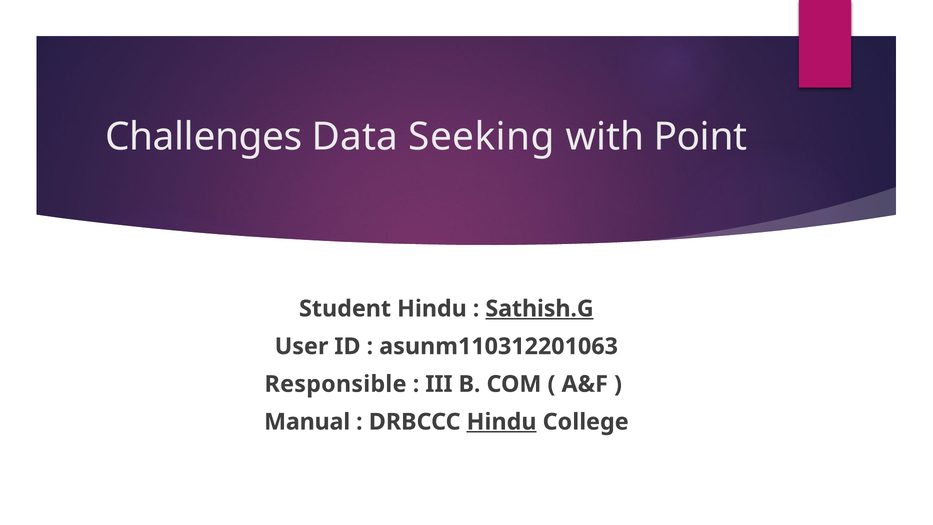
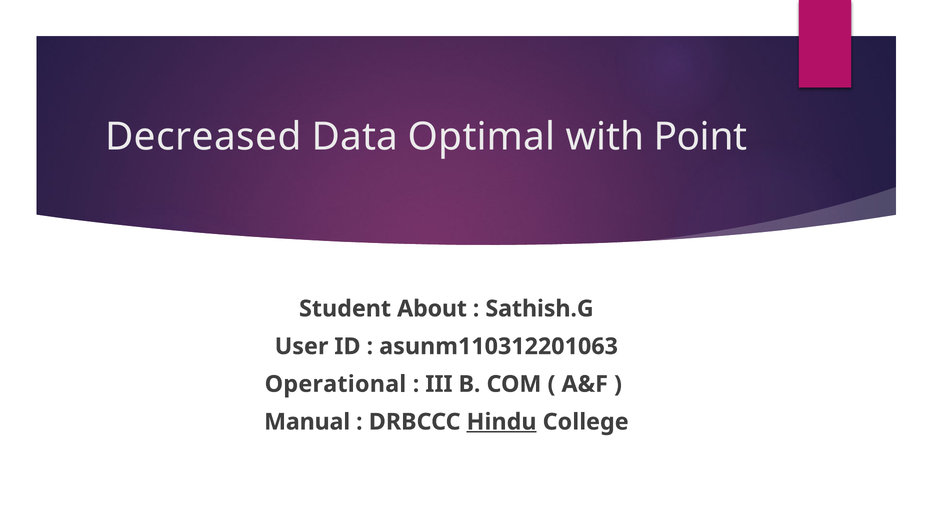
Challenges: Challenges -> Decreased
Seeking: Seeking -> Optimal
Student Hindu: Hindu -> About
Sathish.G underline: present -> none
Responsible: Responsible -> Operational
